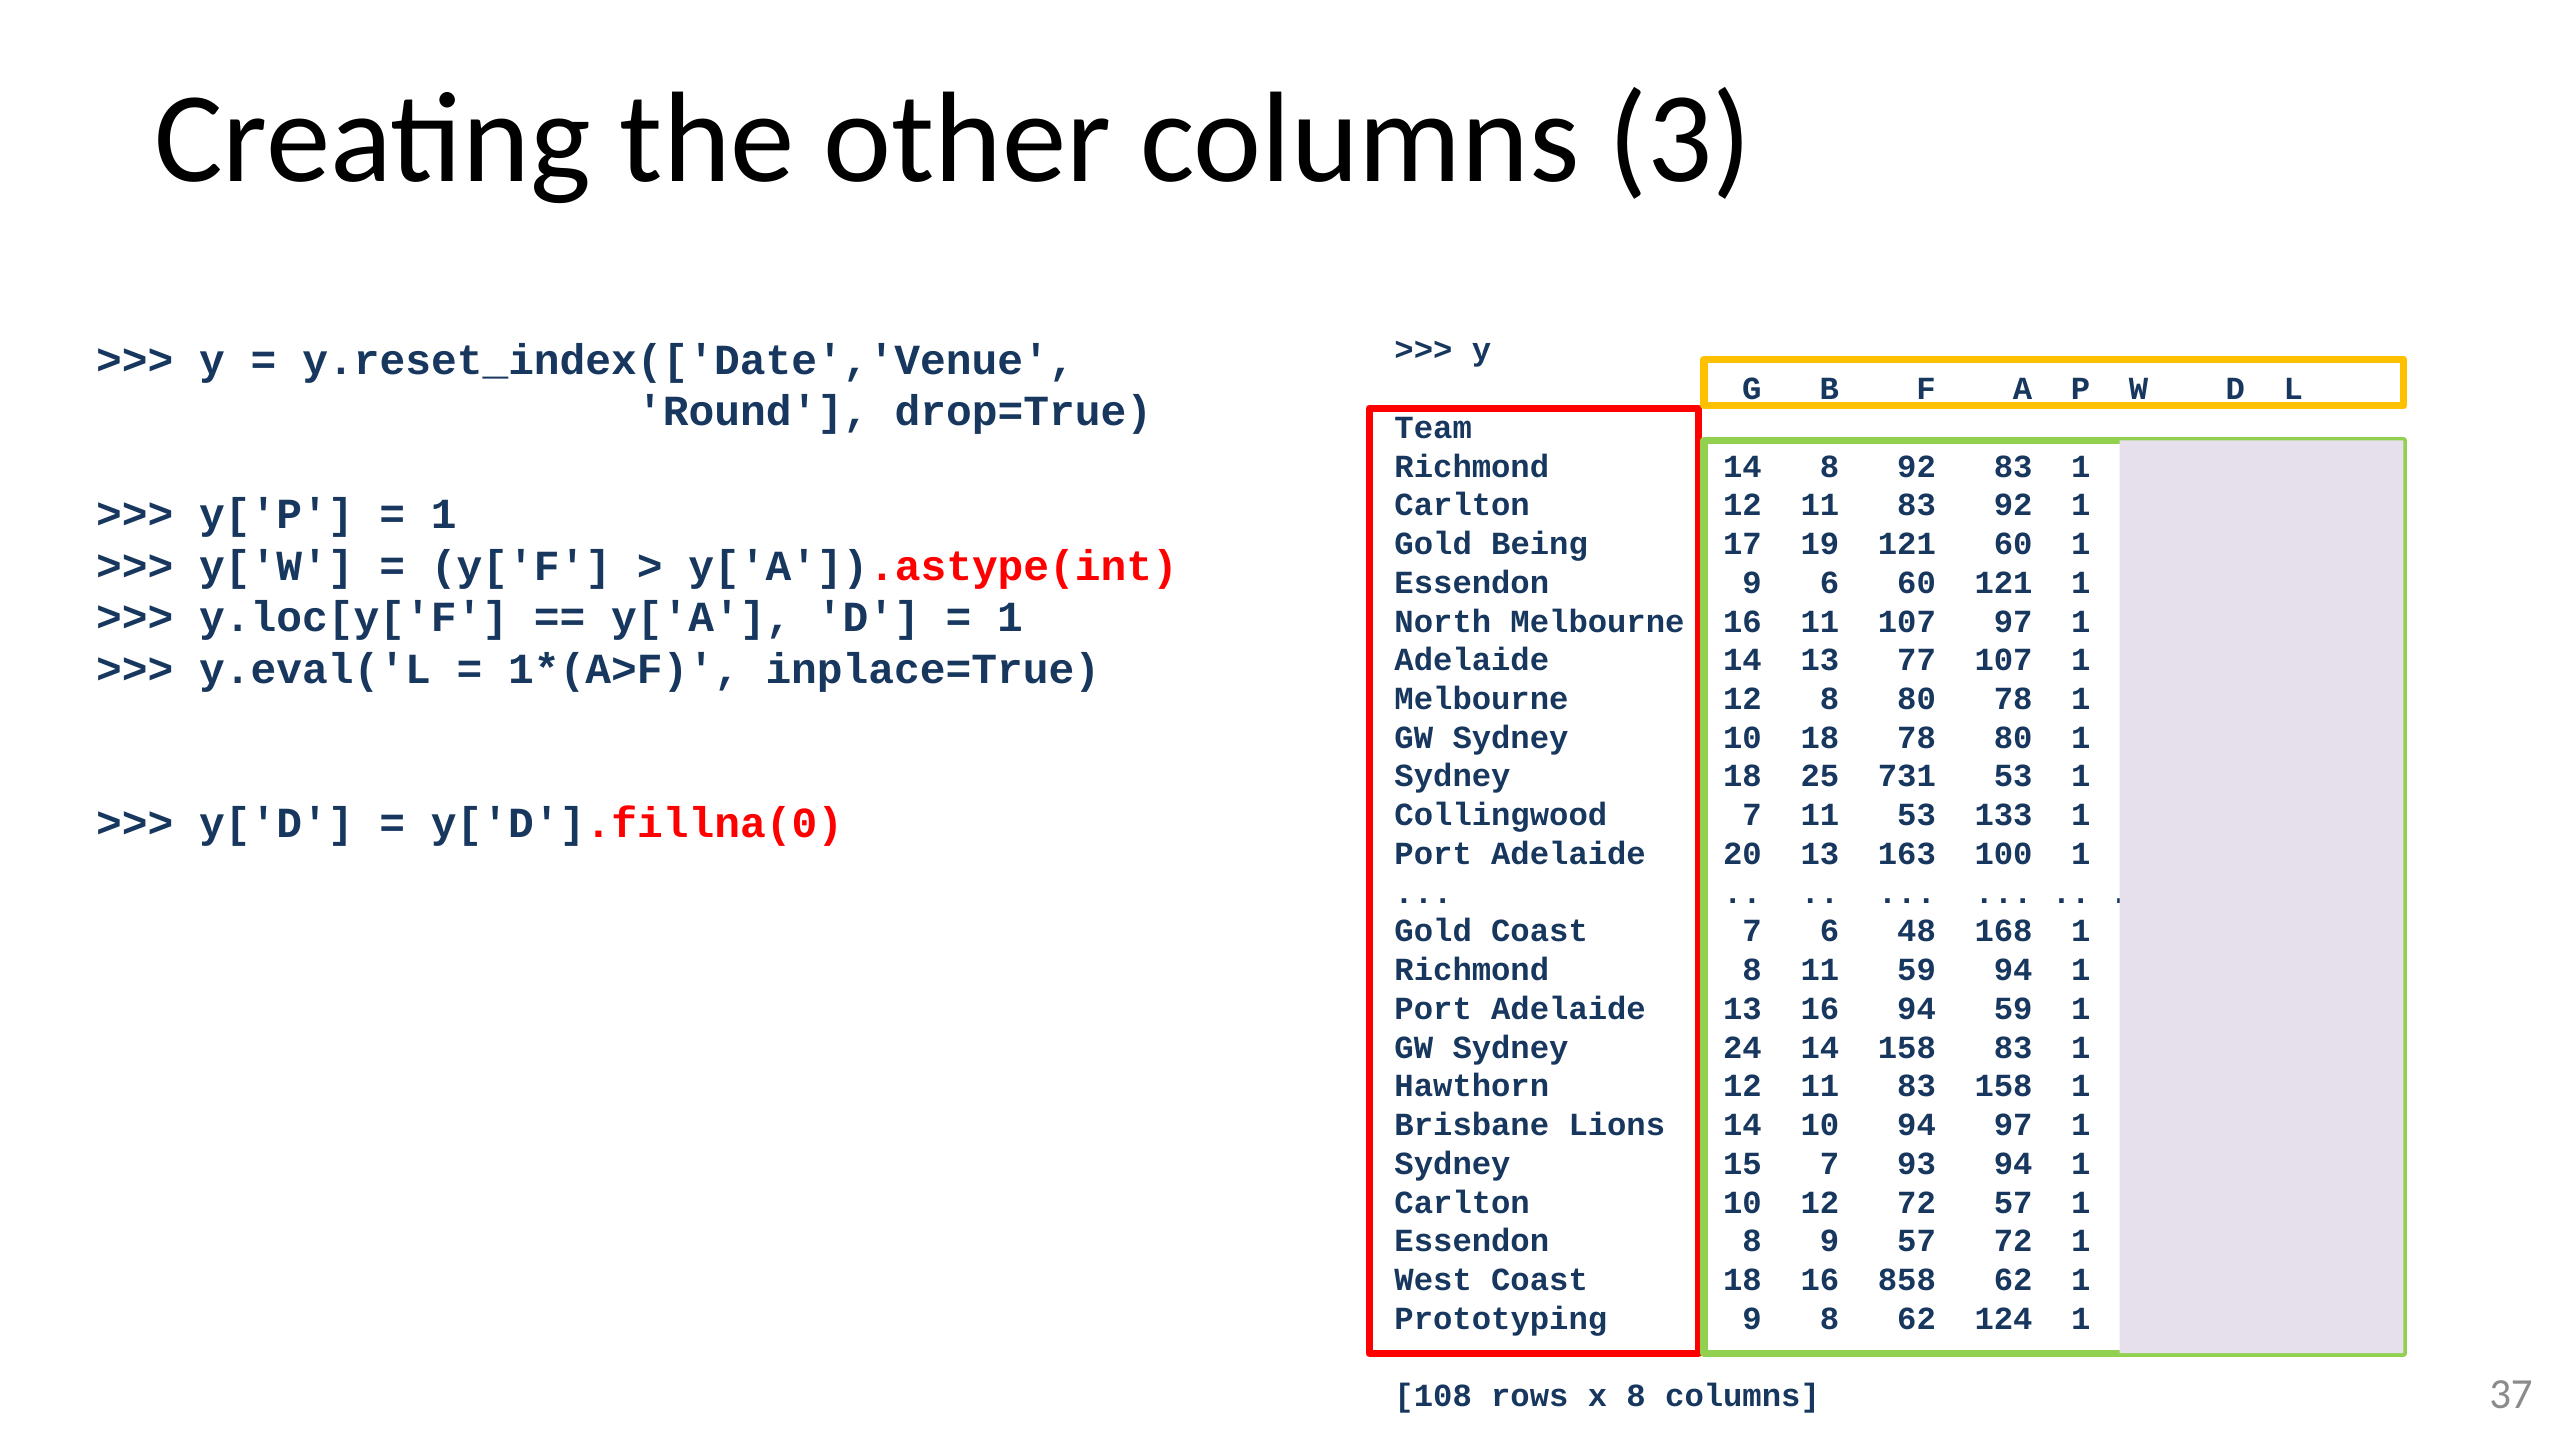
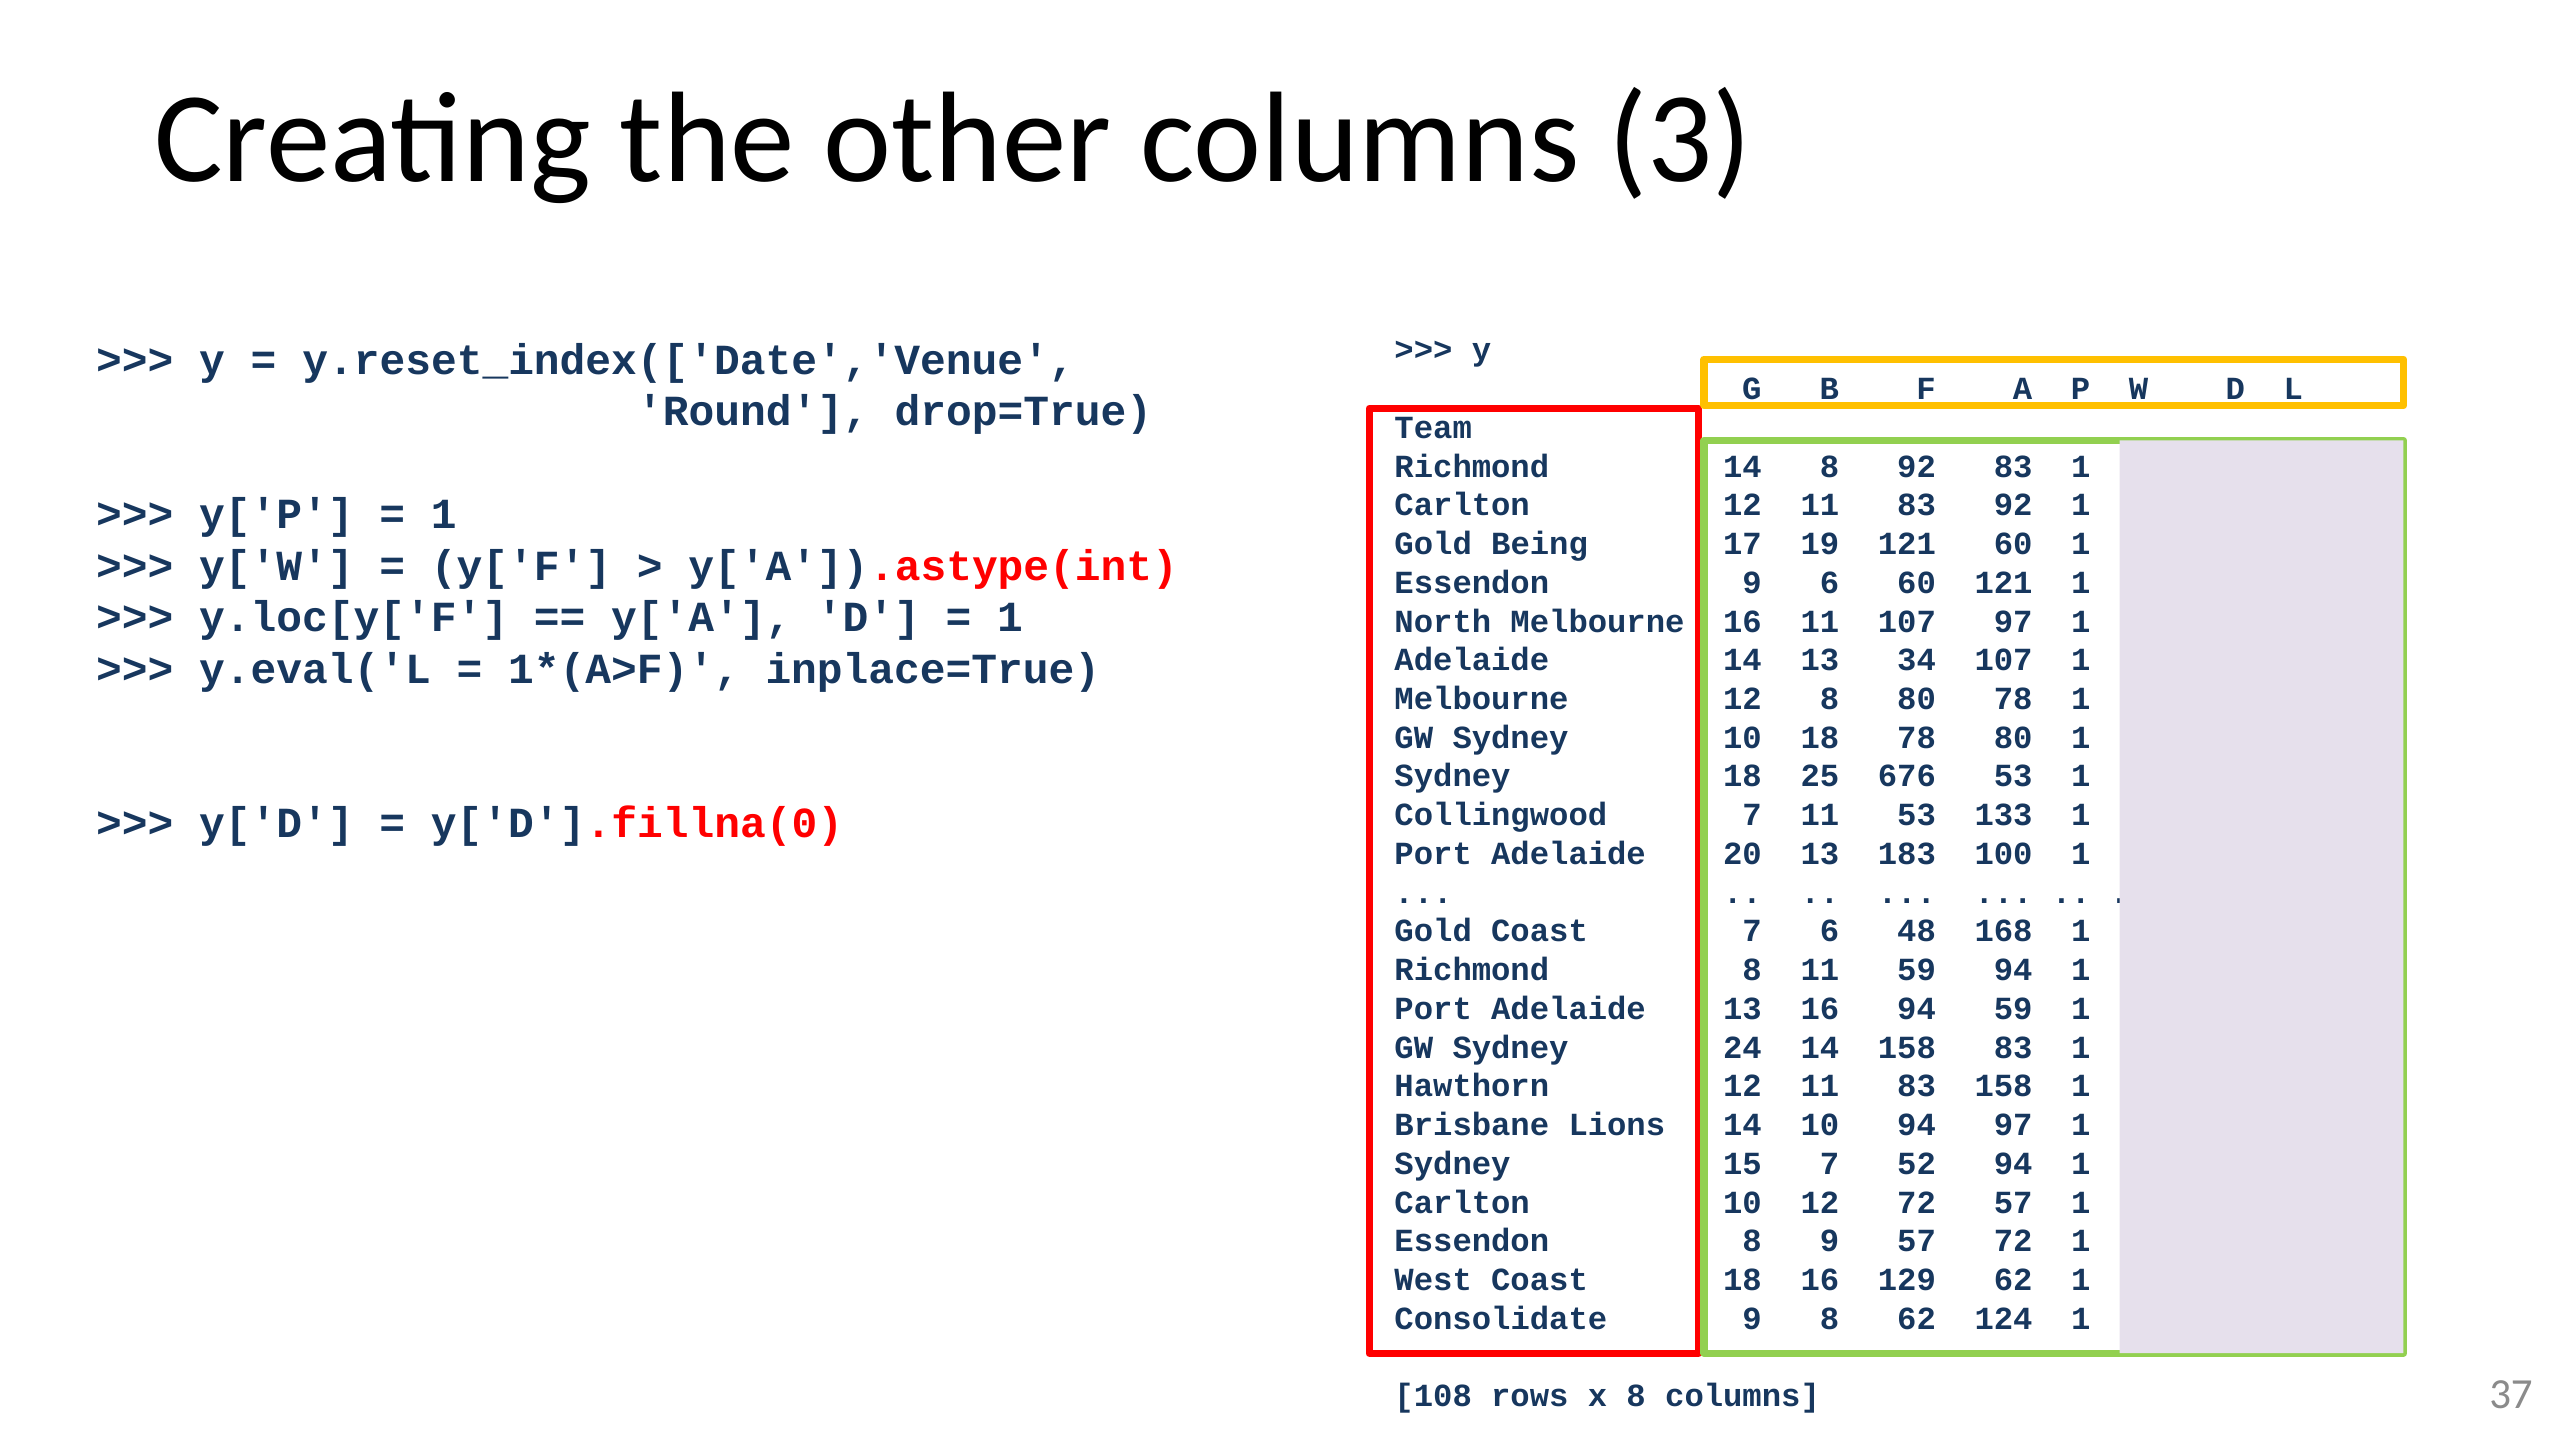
77: 77 -> 34
731: 731 -> 676
163: 163 -> 183
93: 93 -> 52
858: 858 -> 129
Prototyping: Prototyping -> Consolidate
